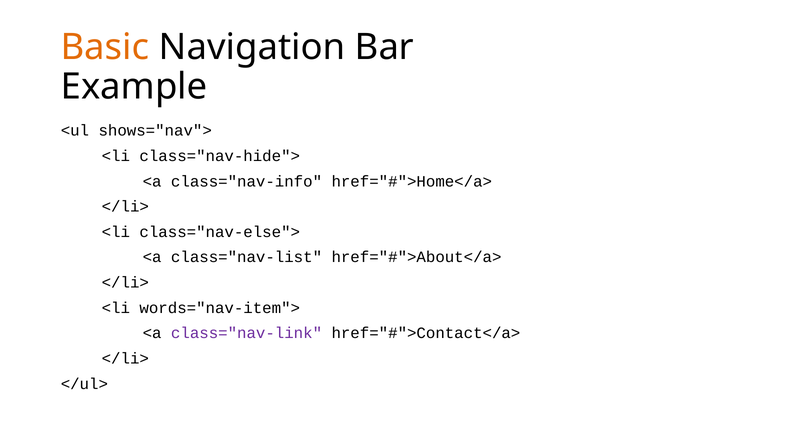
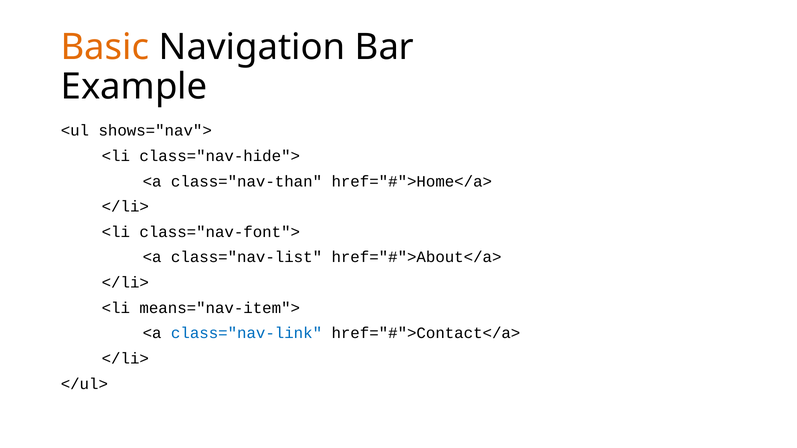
class="nav-info: class="nav-info -> class="nav-than
class="nav-else">: class="nav-else"> -> class="nav-font">
words="nav-item">: words="nav-item"> -> means="nav-item">
class="nav-link colour: purple -> blue
